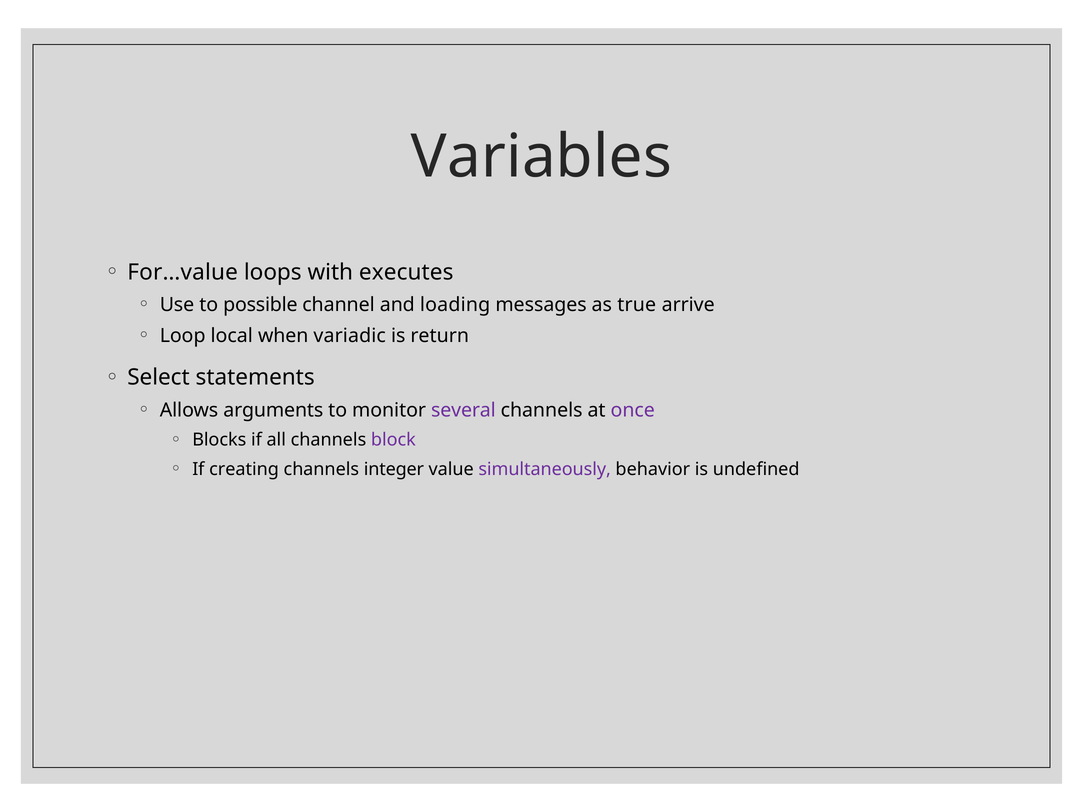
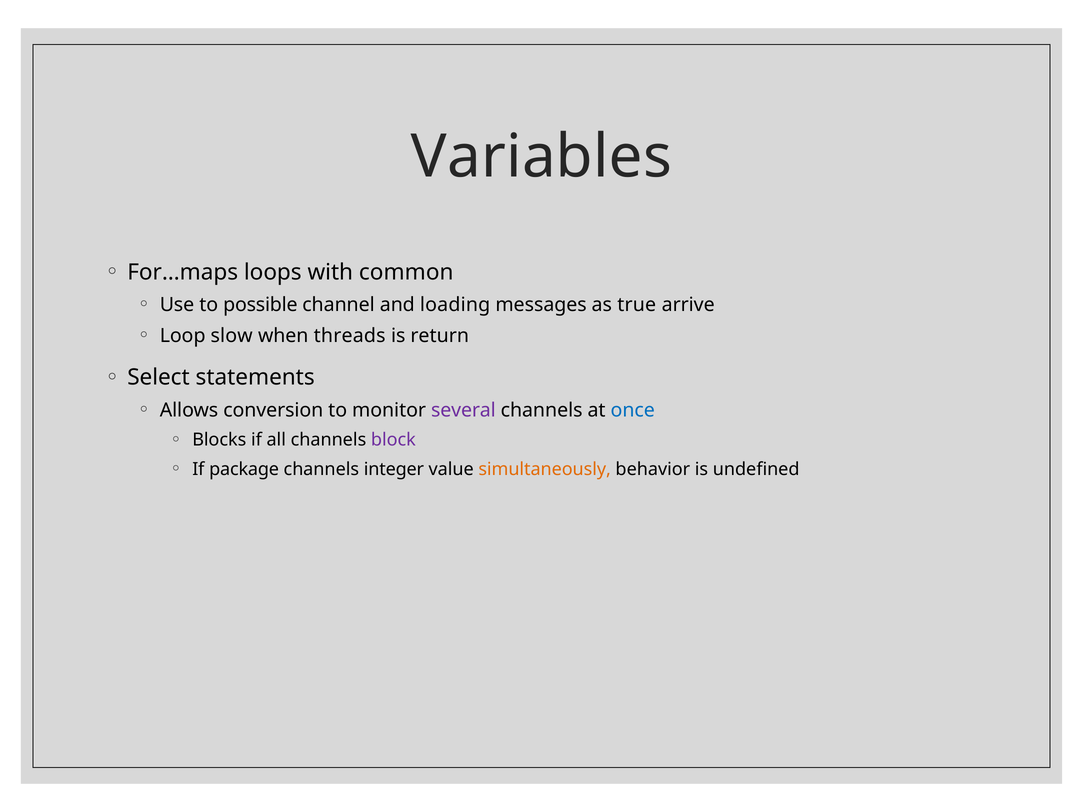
For…value: For…value -> For…maps
executes: executes -> common
local: local -> slow
variadic: variadic -> threads
arguments: arguments -> conversion
once colour: purple -> blue
creating: creating -> package
simultaneously colour: purple -> orange
